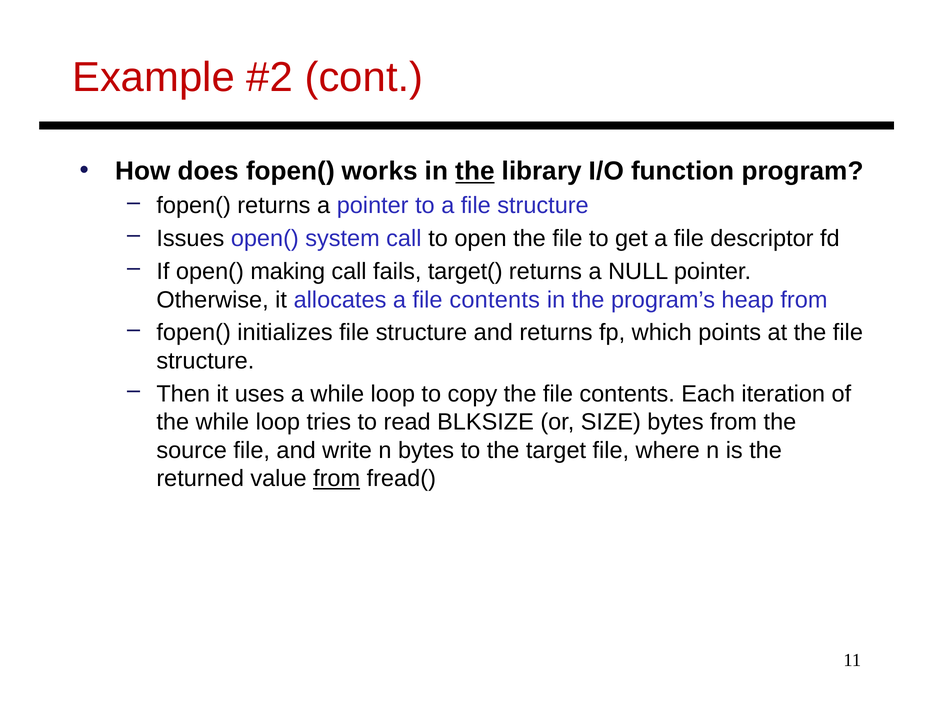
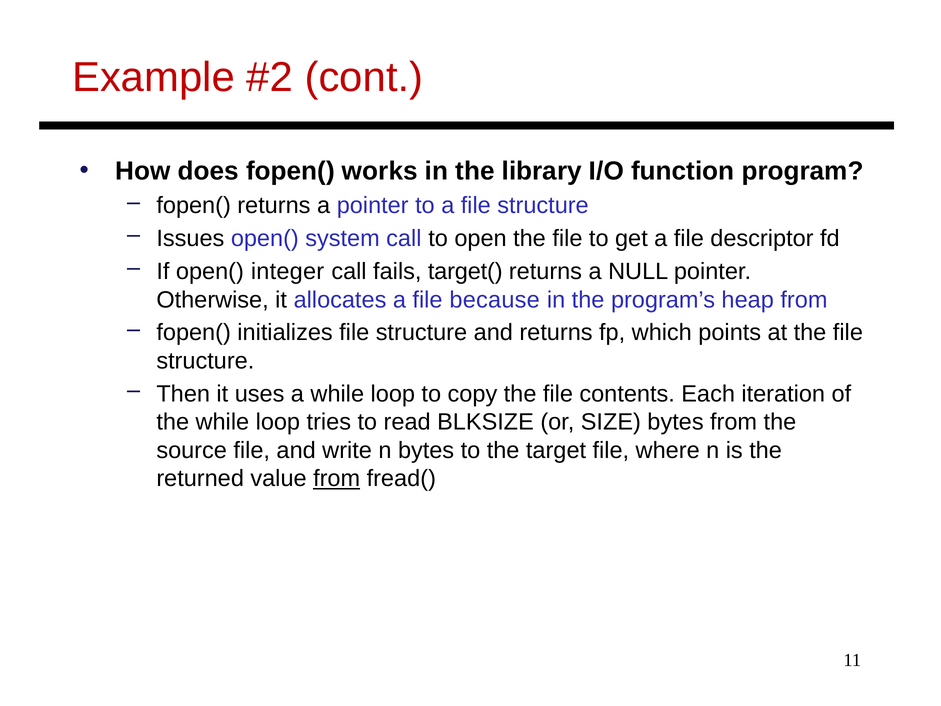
the at (475, 171) underline: present -> none
making: making -> integer
a file contents: contents -> because
